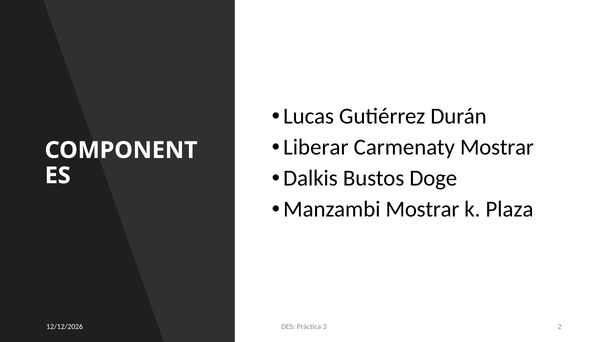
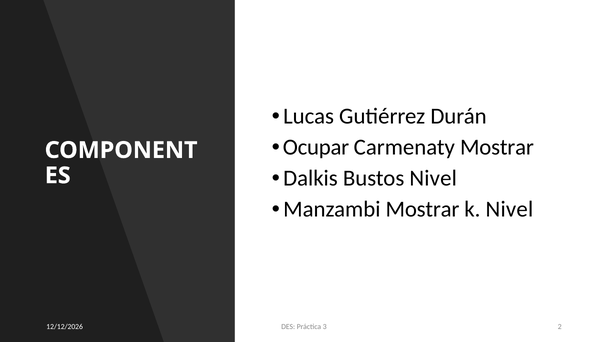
Liberar: Liberar -> Ocupar
Bustos Doge: Doge -> Nivel
k Plaza: Plaza -> Nivel
